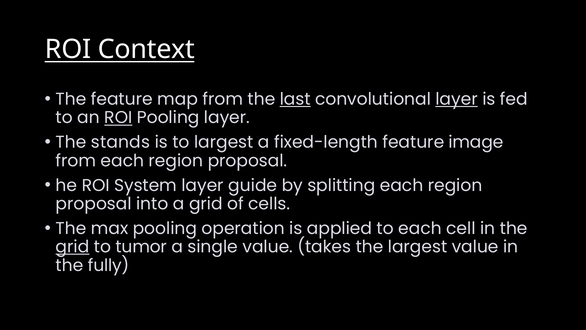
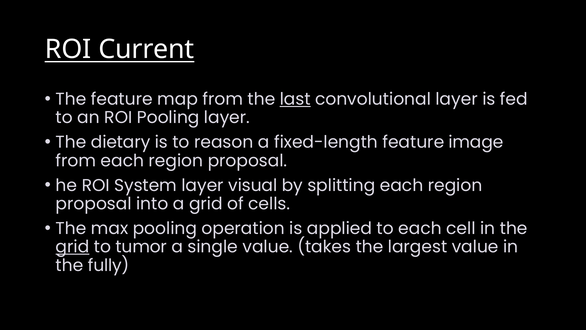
Context: Context -> Current
layer at (457, 99) underline: present -> none
ROI at (118, 118) underline: present -> none
stands: stands -> dietary
to largest: largest -> reason
guide: guide -> visual
